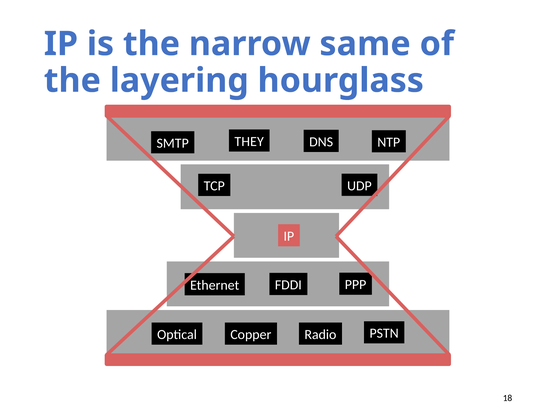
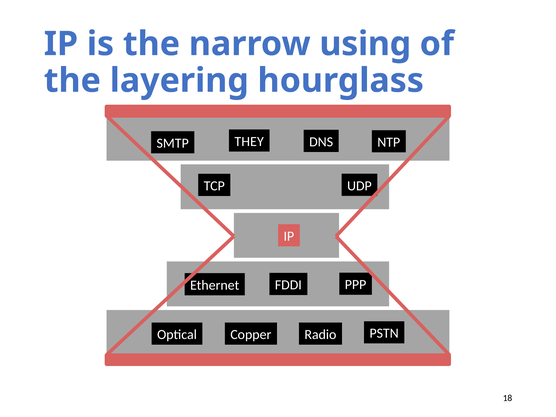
same: same -> using
